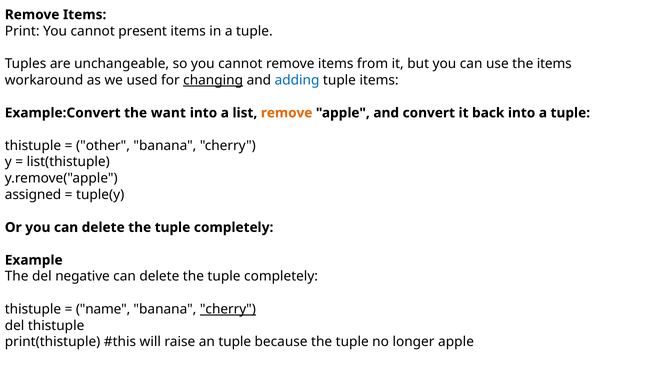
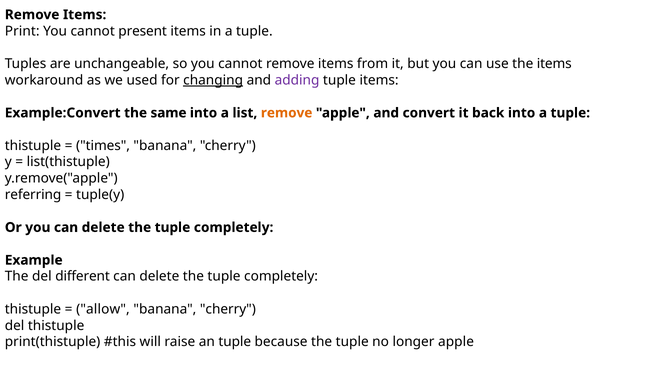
adding colour: blue -> purple
want: want -> same
other: other -> times
assigned: assigned -> referring
negative: negative -> different
name: name -> allow
cherry at (228, 309) underline: present -> none
